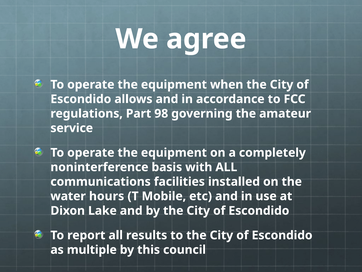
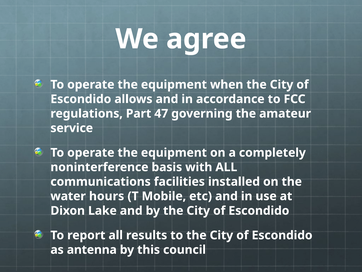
98: 98 -> 47
multiple: multiple -> antenna
